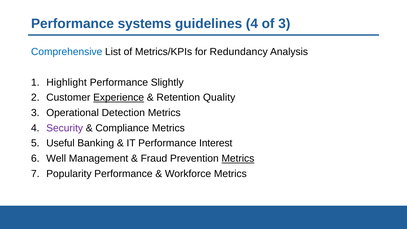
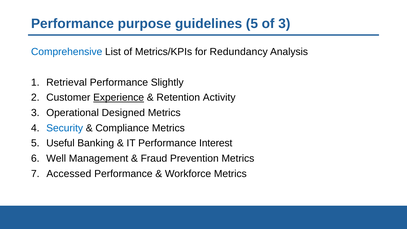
systems: systems -> purpose
guidelines 4: 4 -> 5
Highlight: Highlight -> Retrieval
Quality: Quality -> Activity
Detection: Detection -> Designed
Security colour: purple -> blue
Metrics at (238, 158) underline: present -> none
Popularity: Popularity -> Accessed
